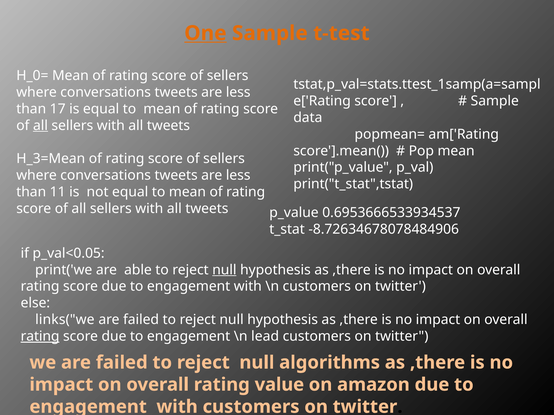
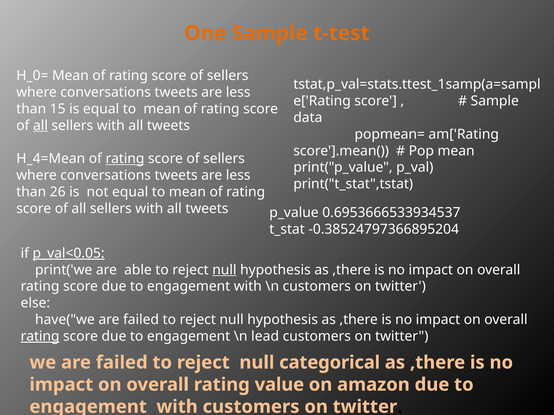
One underline: present -> none
17: 17 -> 15
H_3=Mean: H_3=Mean -> H_4=Mean
rating at (125, 159) underline: none -> present
11: 11 -> 26
-8.72634678078484906: -8.72634678078484906 -> -0.38524797366895204
p_val<0.05 underline: none -> present
links("we: links("we -> have("we
algorithms: algorithms -> categorical
